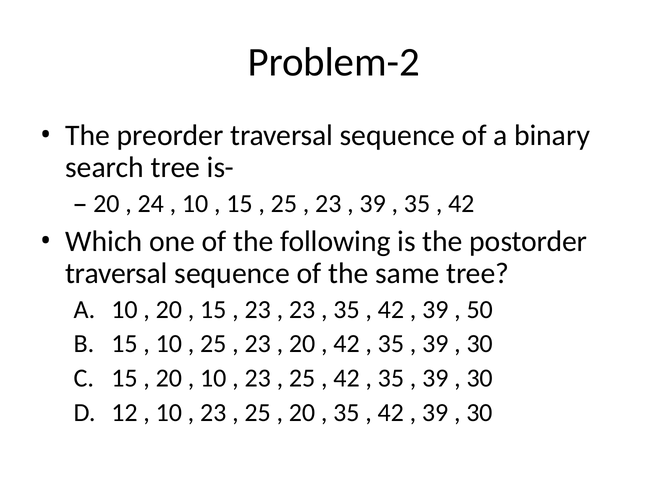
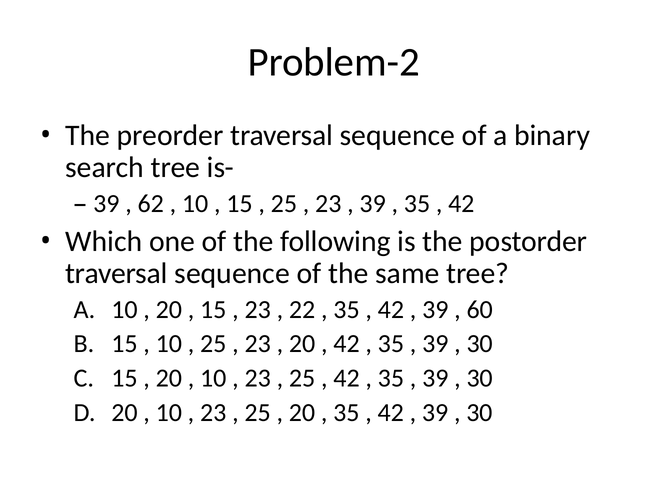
20 at (106, 204): 20 -> 39
24: 24 -> 62
23 at (302, 309): 23 -> 22
50: 50 -> 60
12 at (124, 412): 12 -> 20
